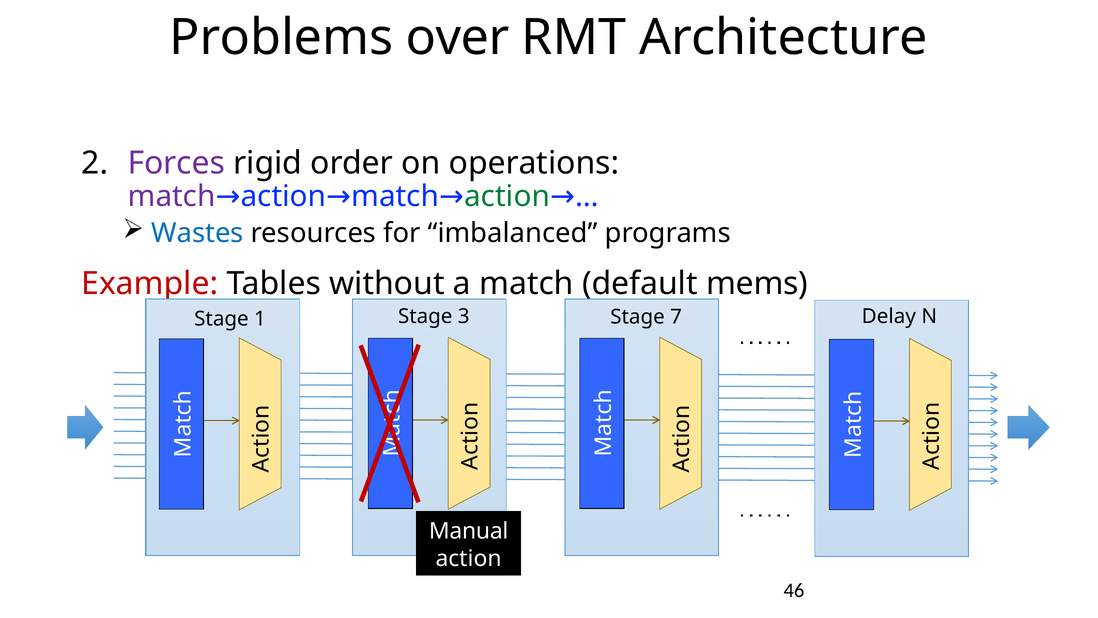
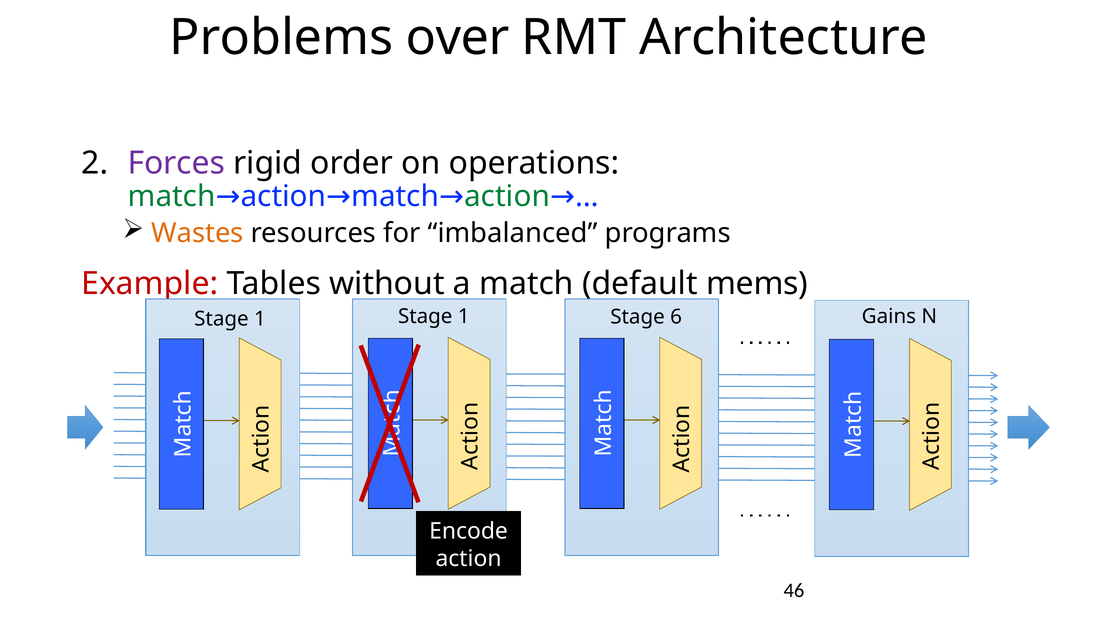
match at (172, 197) colour: purple -> green
Wastes colour: blue -> orange
Delay: Delay -> Gains
1 Stage 3: 3 -> 1
7: 7 -> 6
Manual: Manual -> Encode
